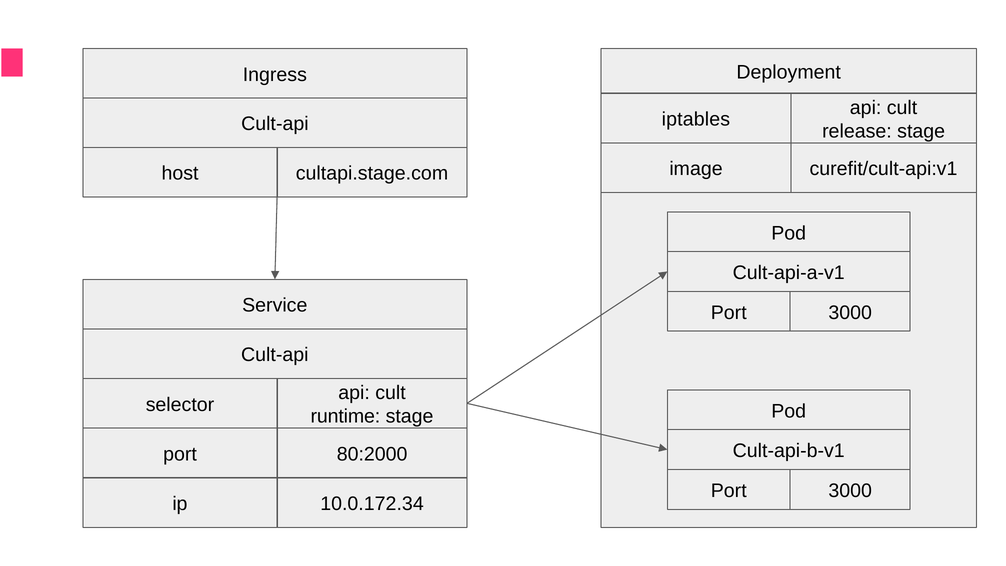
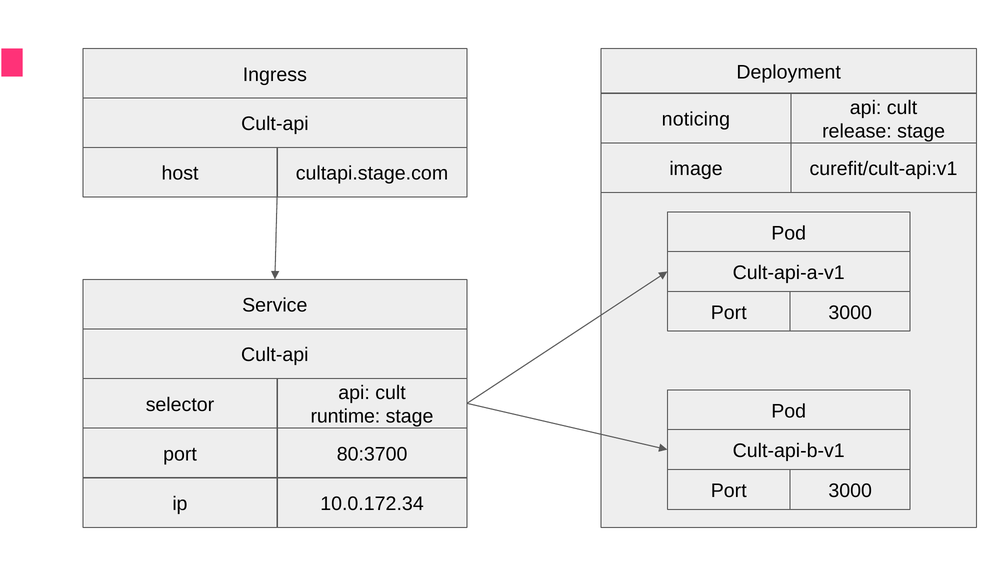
iptables: iptables -> noticing
80:2000: 80:2000 -> 80:3700
